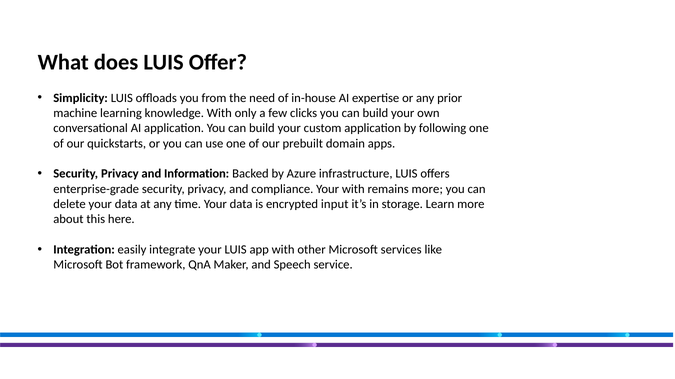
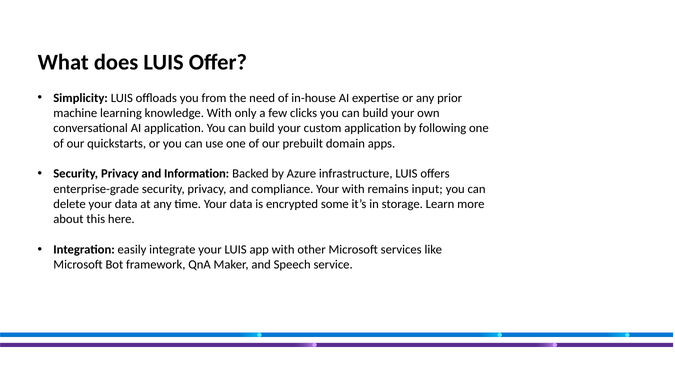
remains more: more -> input
input: input -> some
